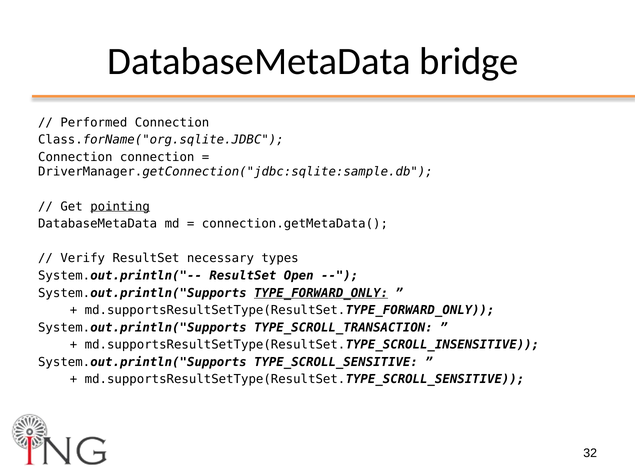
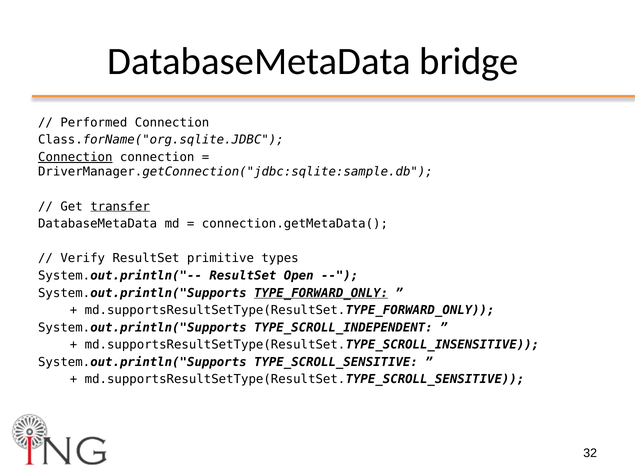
Connection at (75, 157) underline: none -> present
pointing: pointing -> transfer
necessary: necessary -> primitive
TYPE_SCROLL_TRANSACTION: TYPE_SCROLL_TRANSACTION -> TYPE_SCROLL_INDEPENDENT
